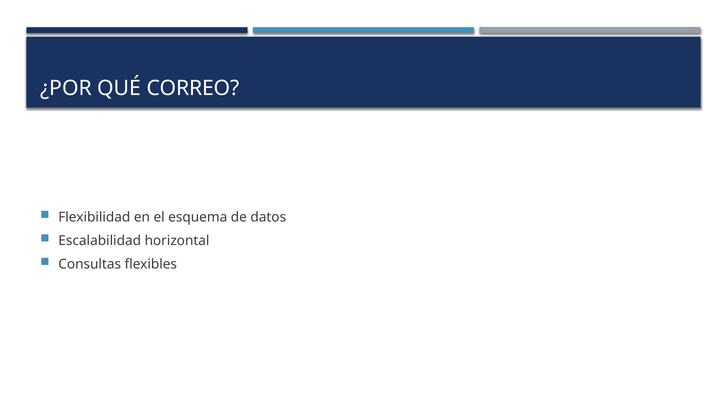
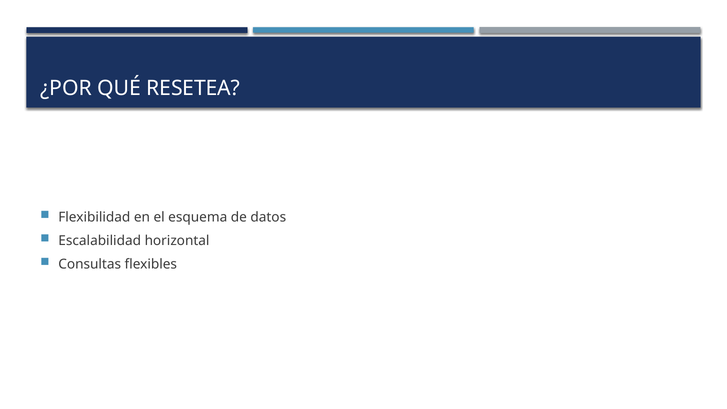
CORREO: CORREO -> RESETEA
